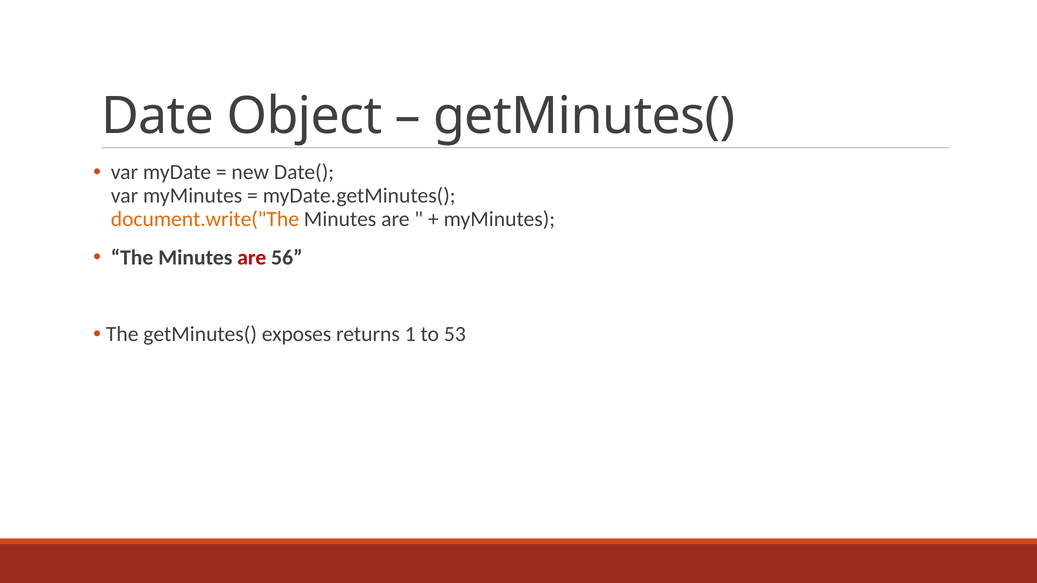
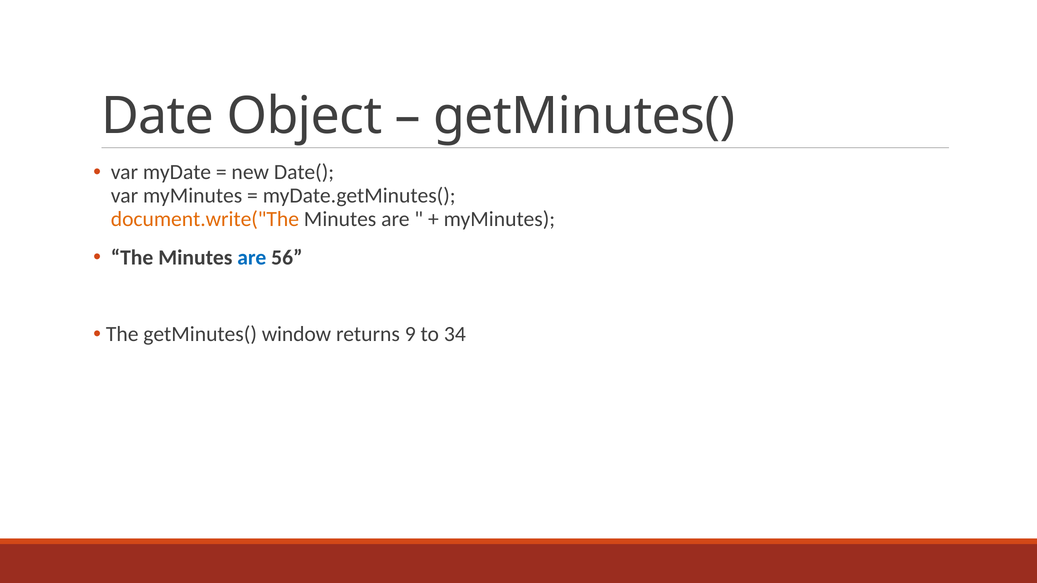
are at (252, 258) colour: red -> blue
exposes: exposes -> window
1: 1 -> 9
53: 53 -> 34
